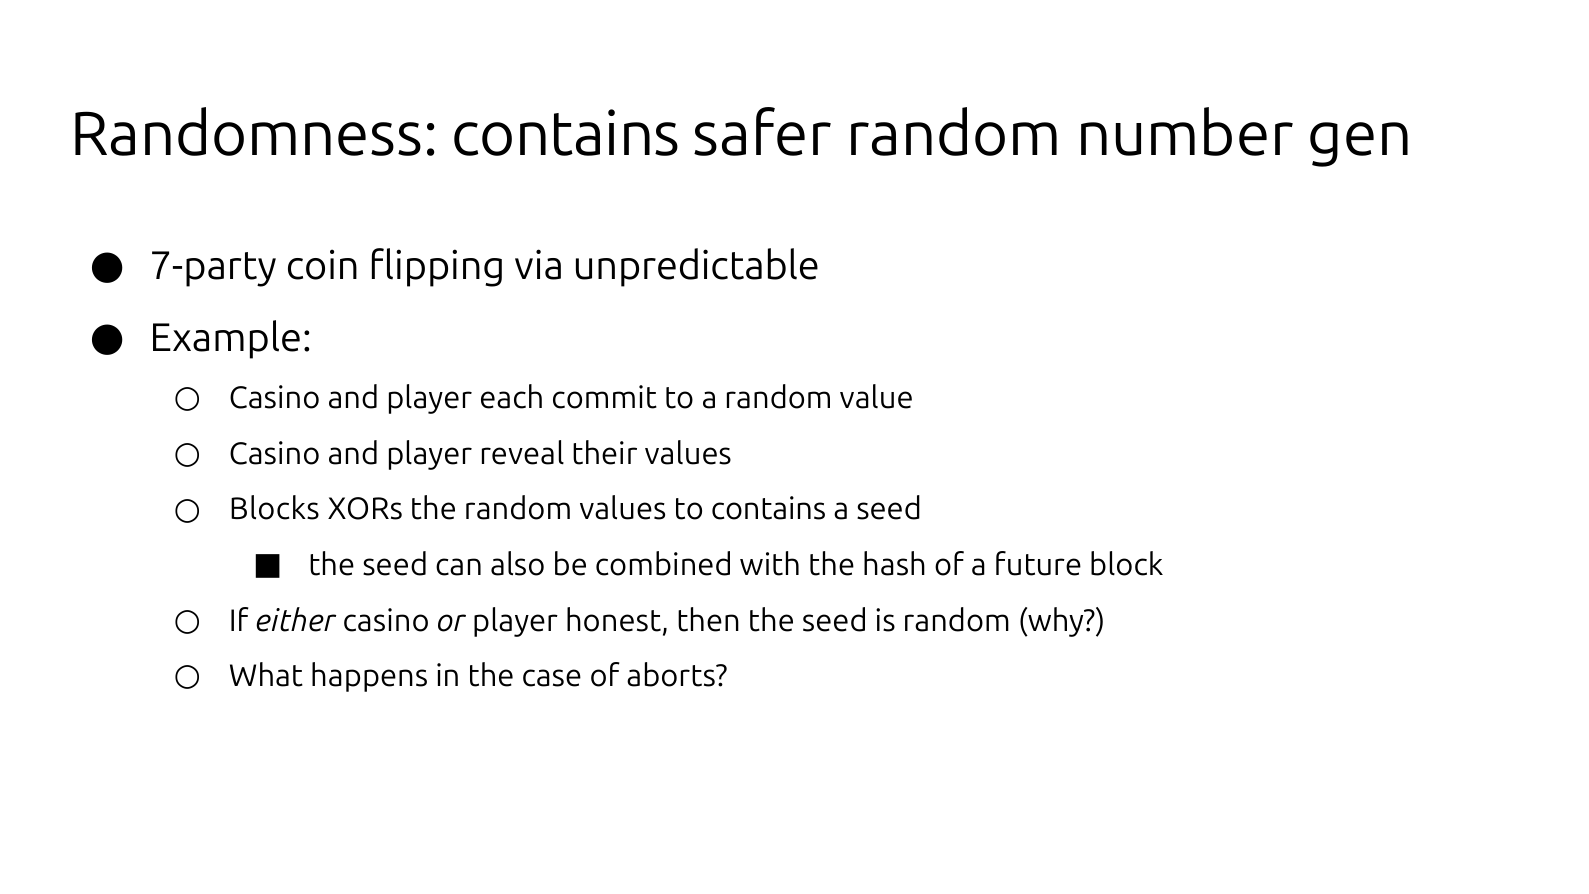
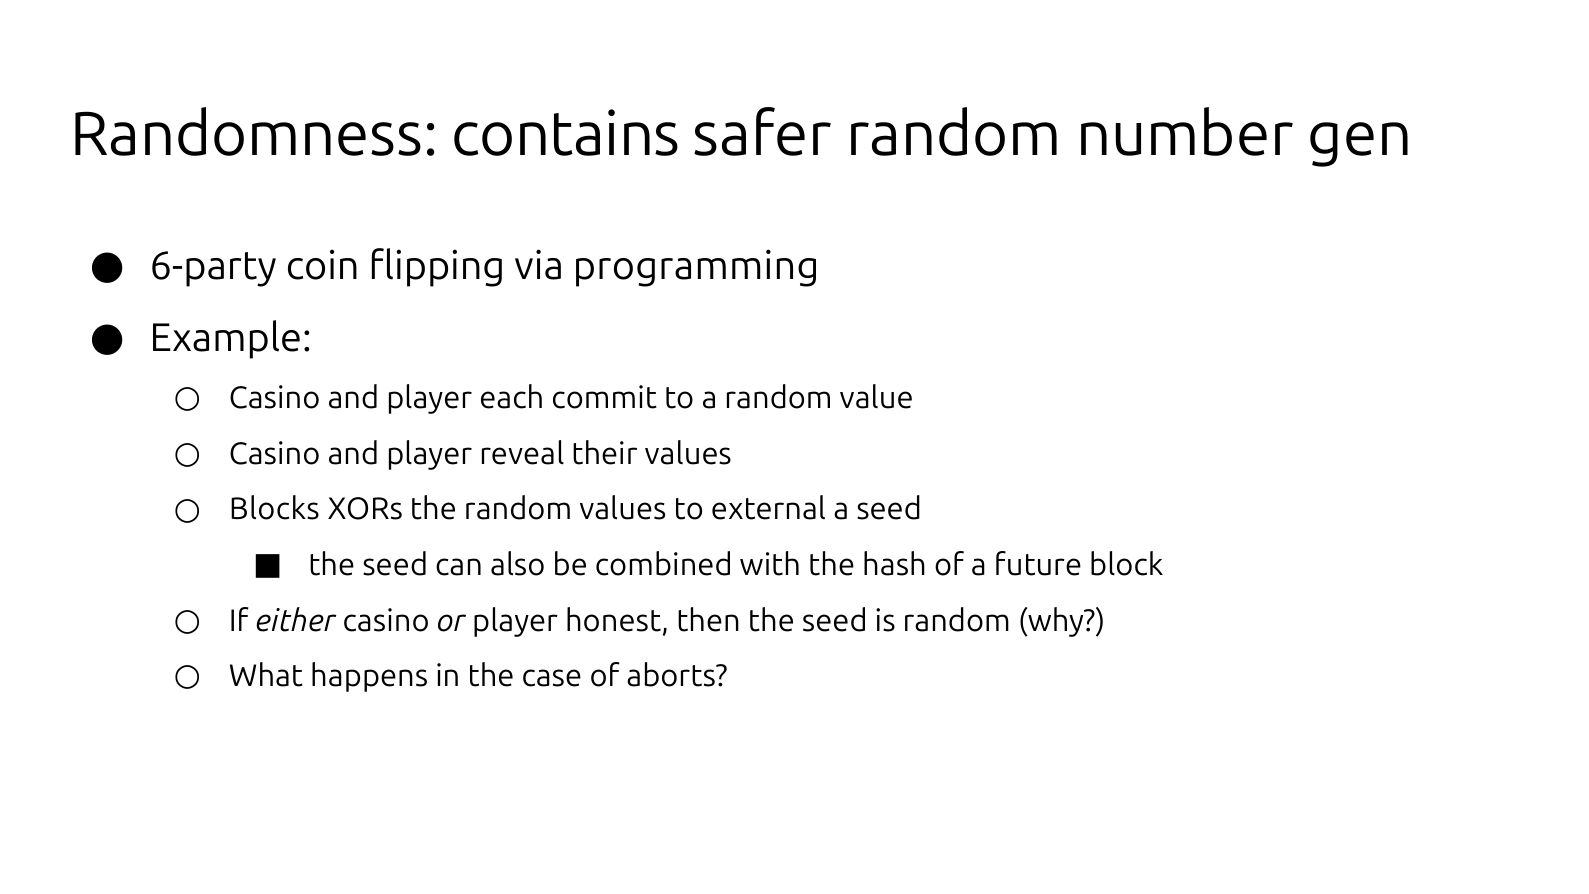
7-party: 7-party -> 6-party
unpredictable: unpredictable -> programming
to contains: contains -> external
